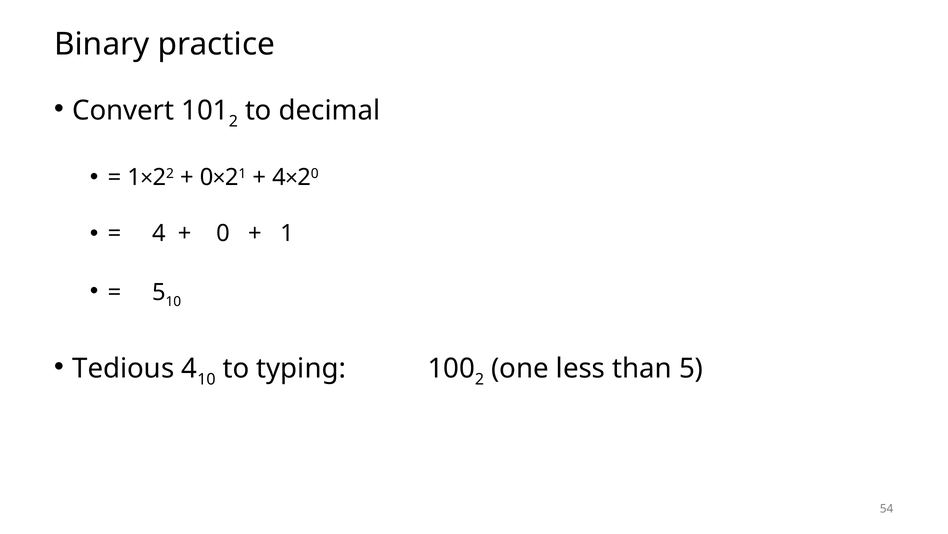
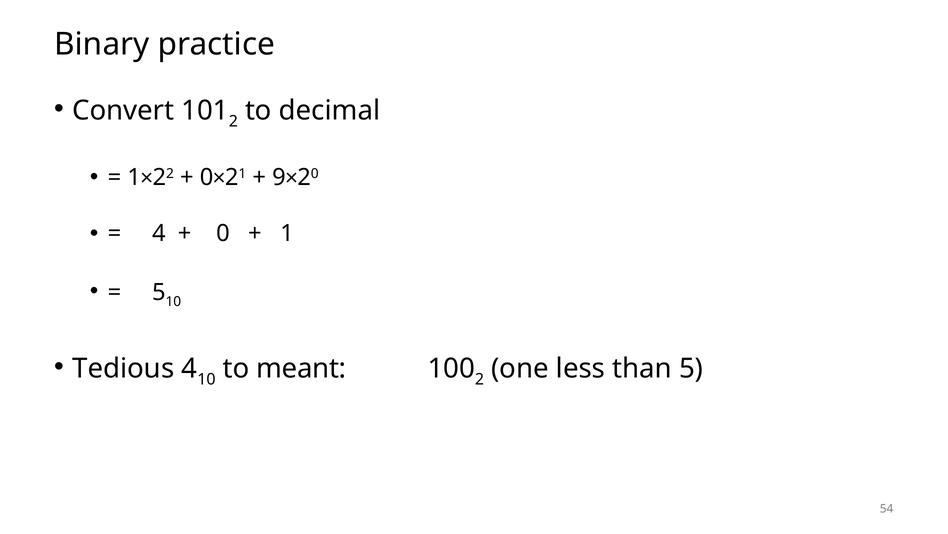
4 at (279, 177): 4 -> 9
typing: typing -> meant
